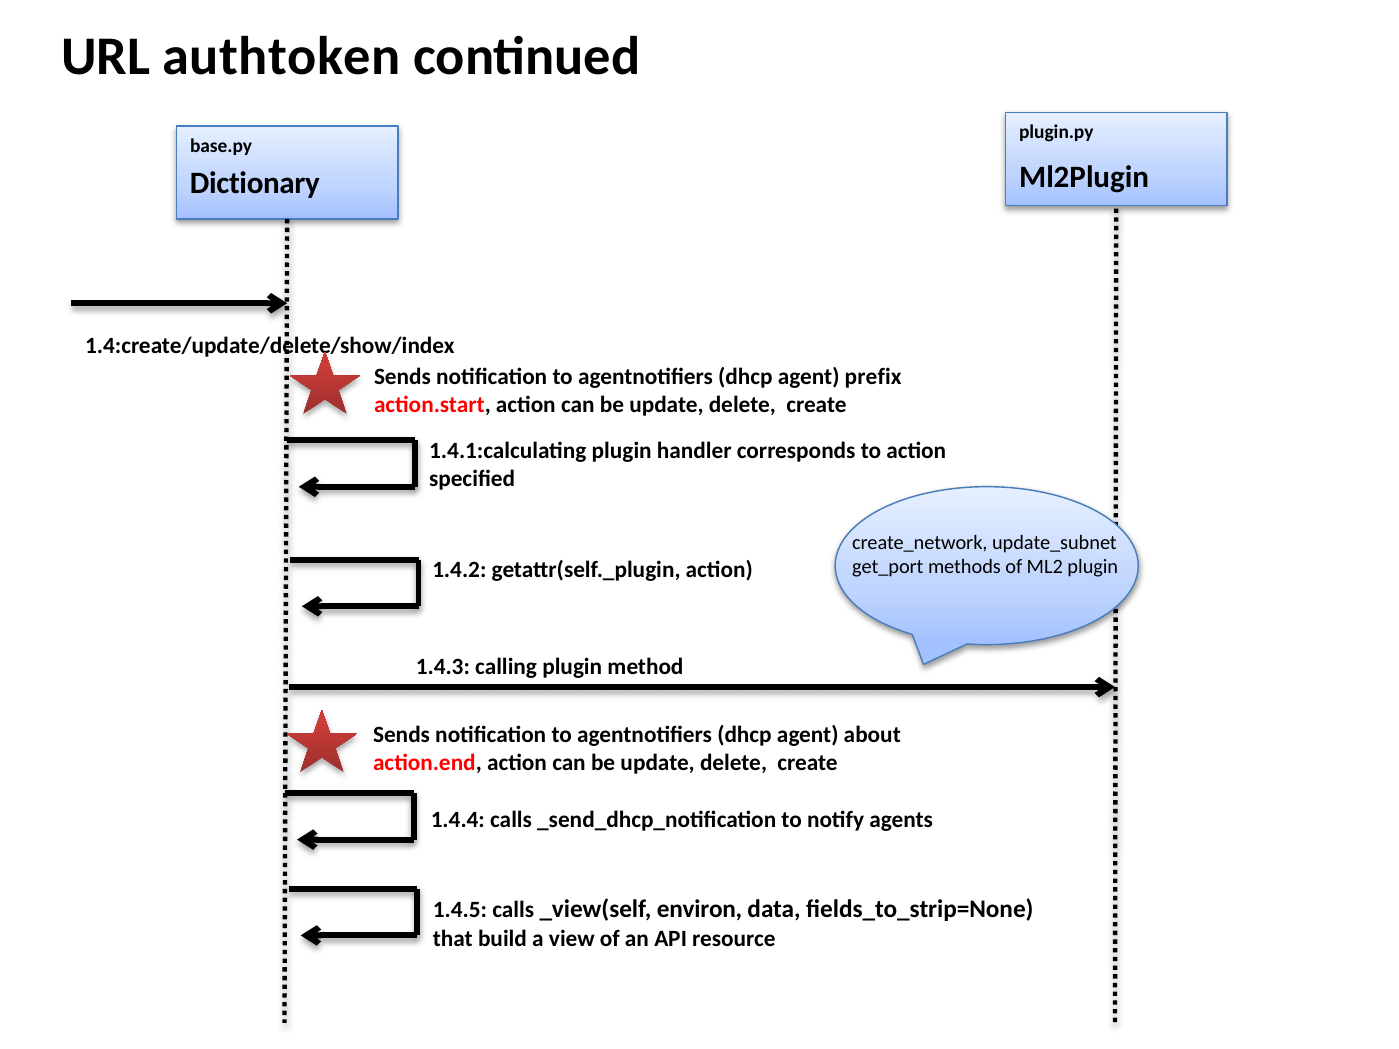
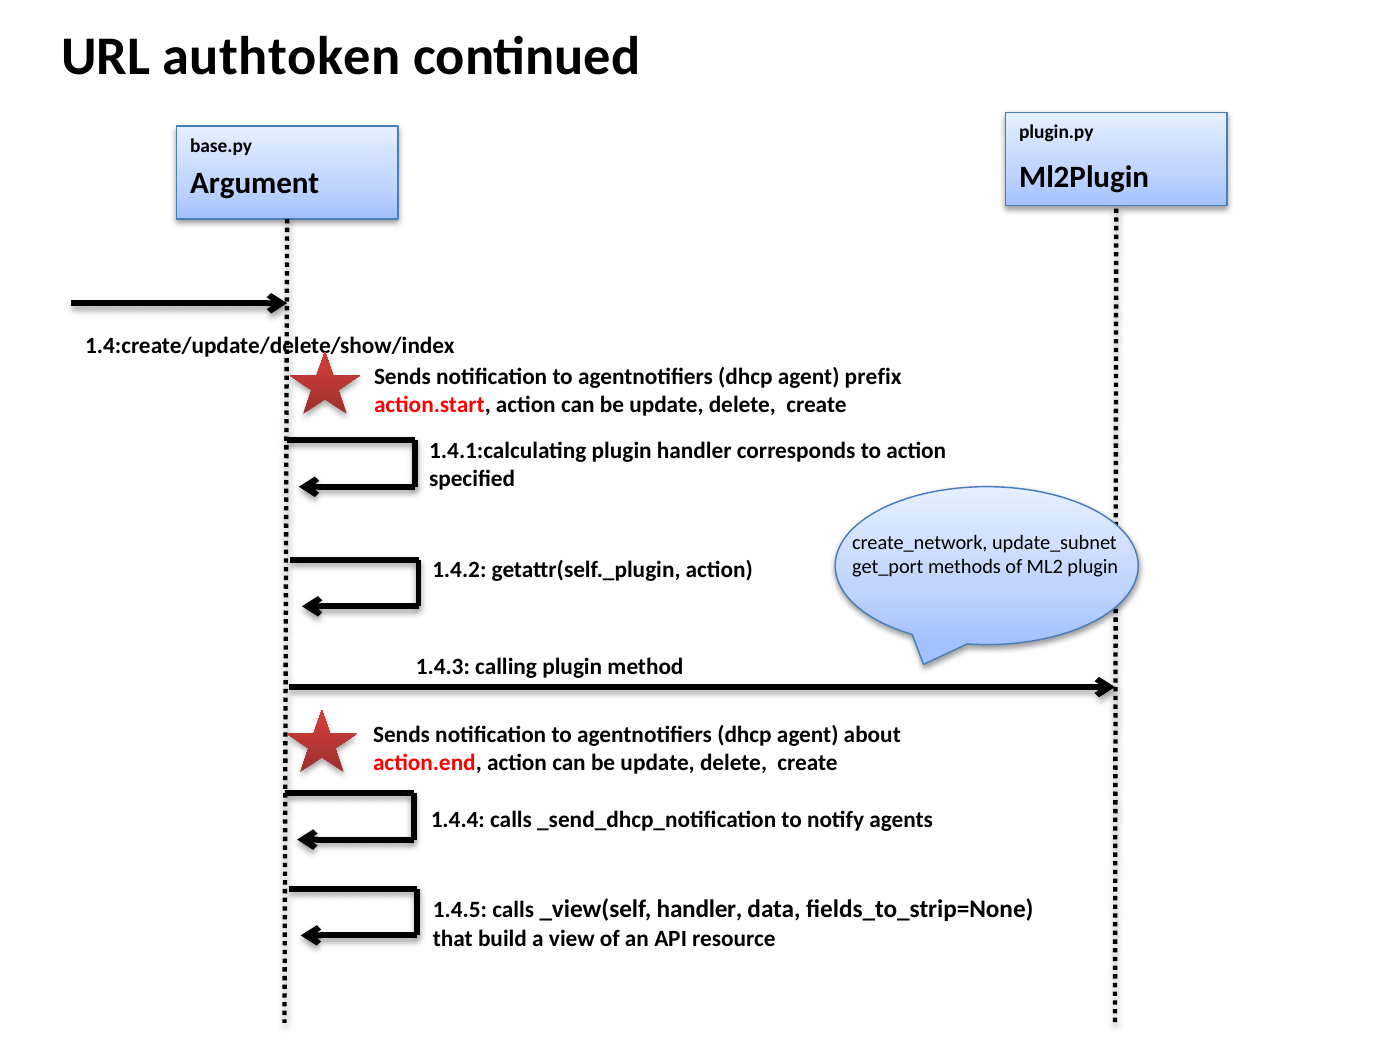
Dictionary: Dictionary -> Argument
_view(self environ: environ -> handler
